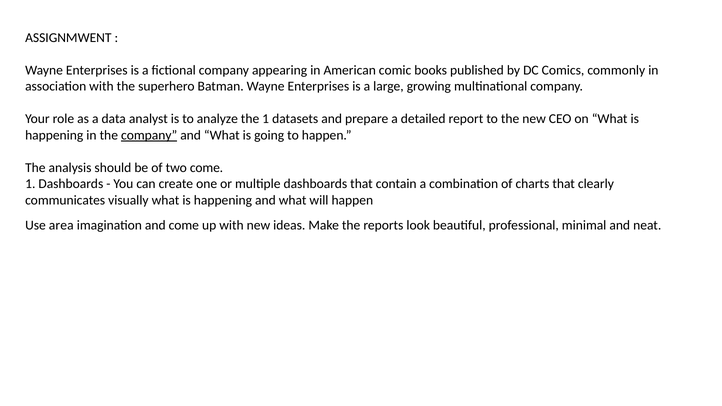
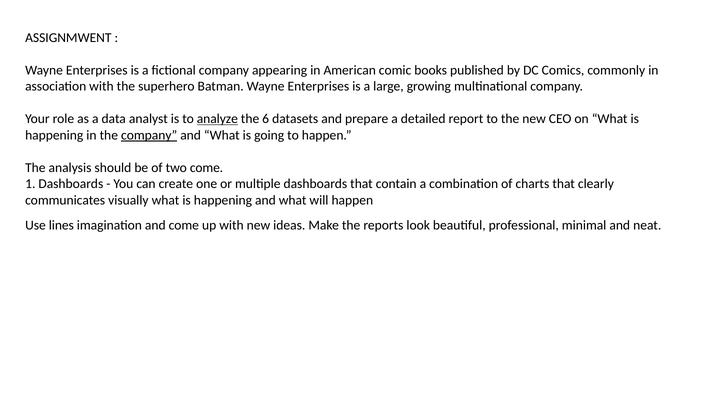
analyze underline: none -> present
the 1: 1 -> 6
area: area -> lines
